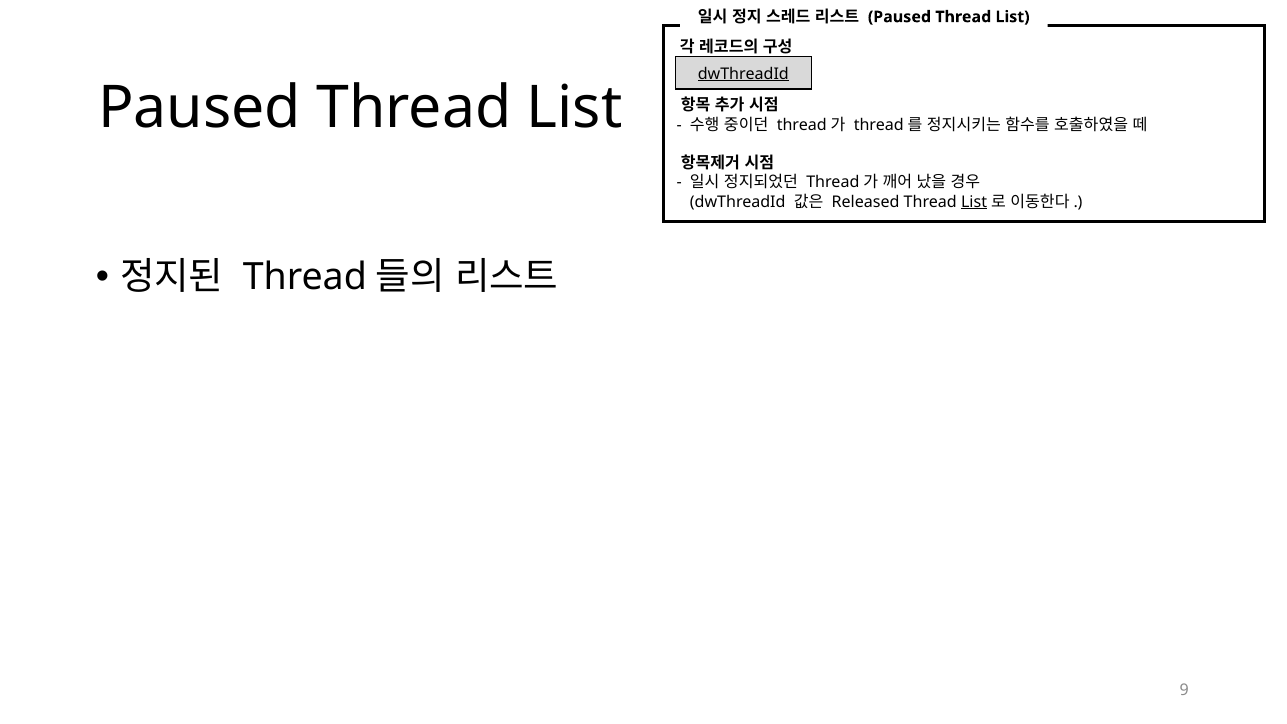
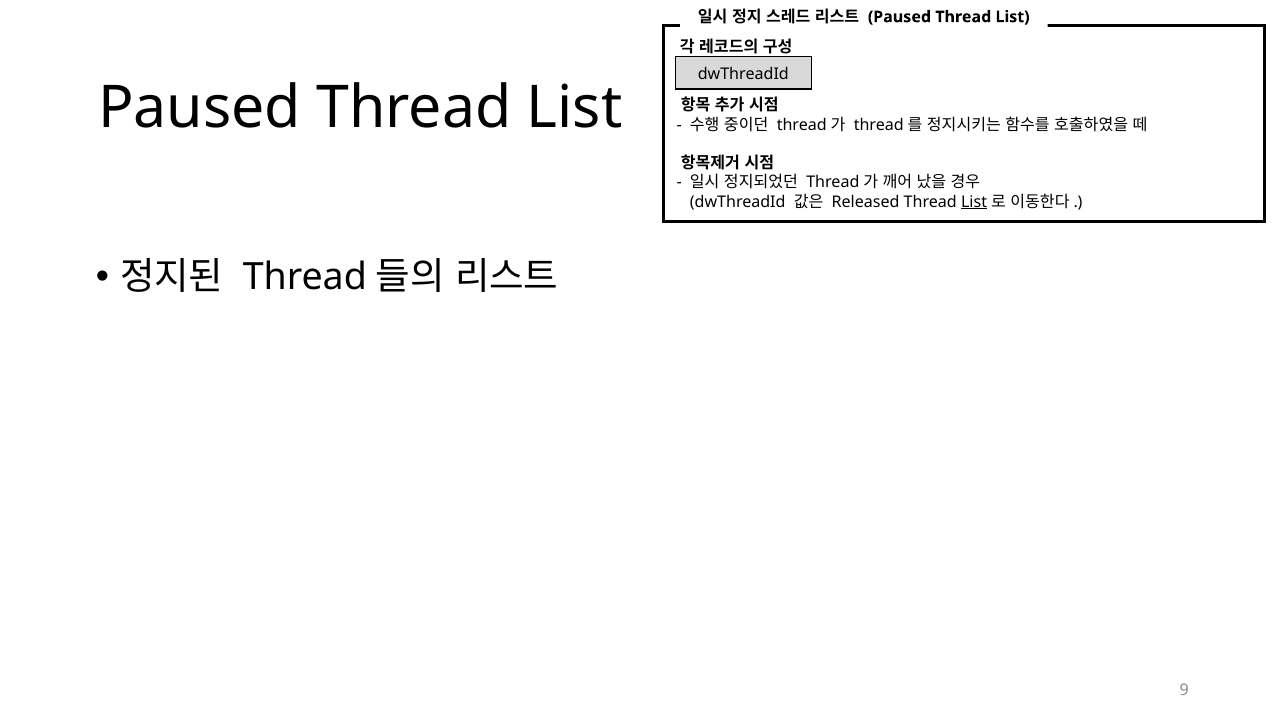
dwThreadId at (743, 74) underline: present -> none
